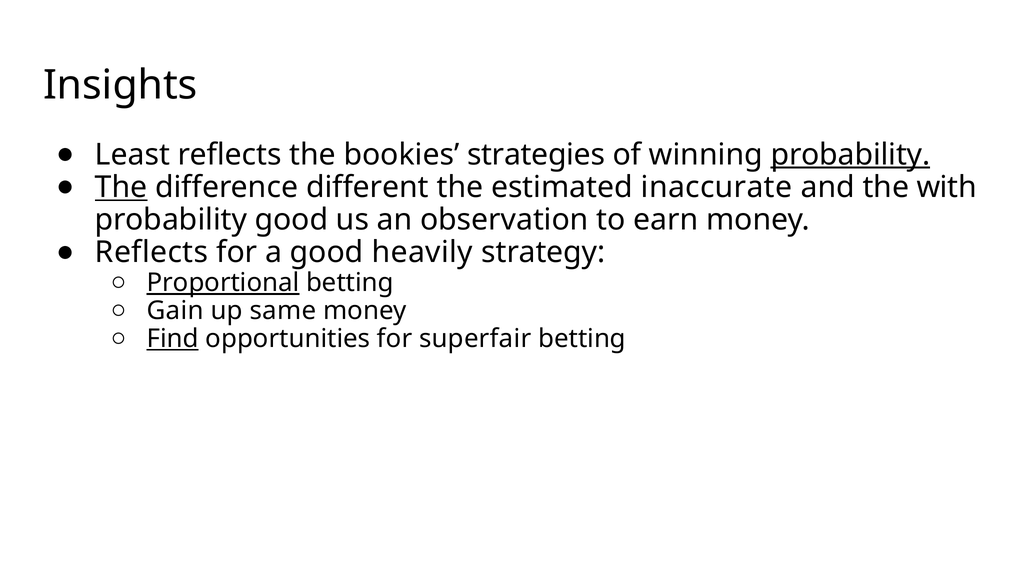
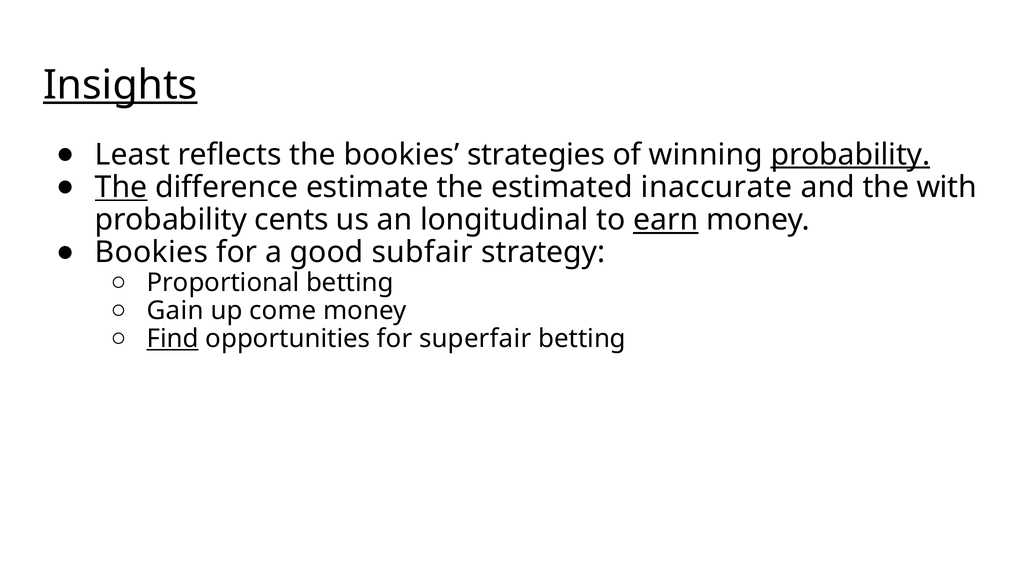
Insights underline: none -> present
different: different -> estimate
probability good: good -> cents
observation: observation -> longitudinal
earn underline: none -> present
Reflects at (152, 252): Reflects -> Bookies
heavily: heavily -> subfair
Proportional underline: present -> none
same: same -> come
